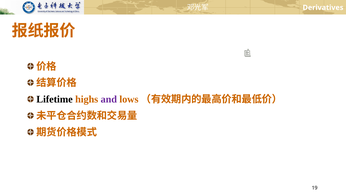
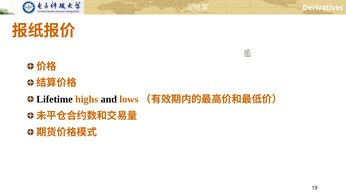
and colour: purple -> black
